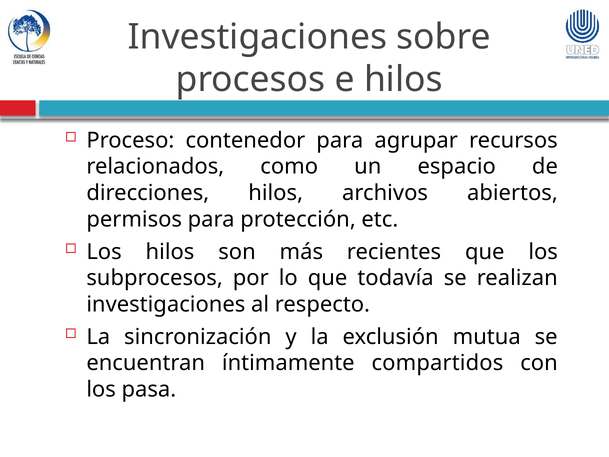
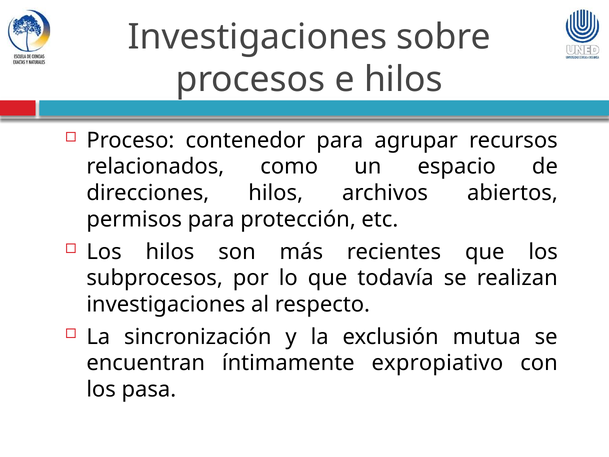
compartidos: compartidos -> expropiativo
